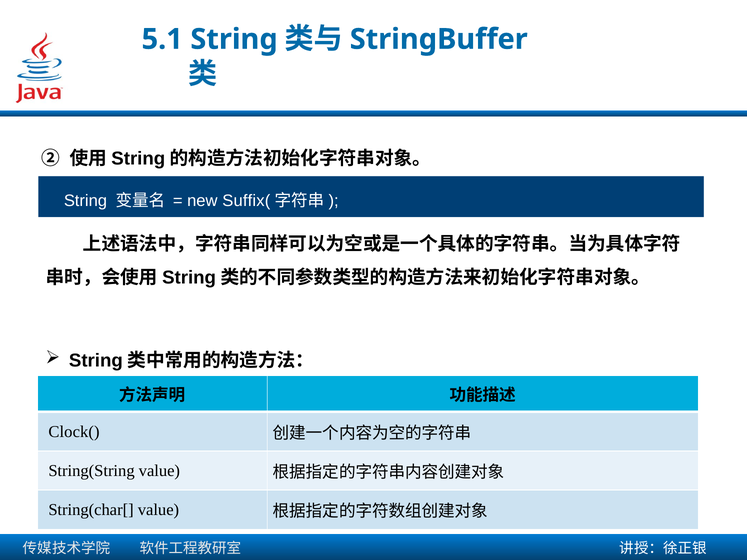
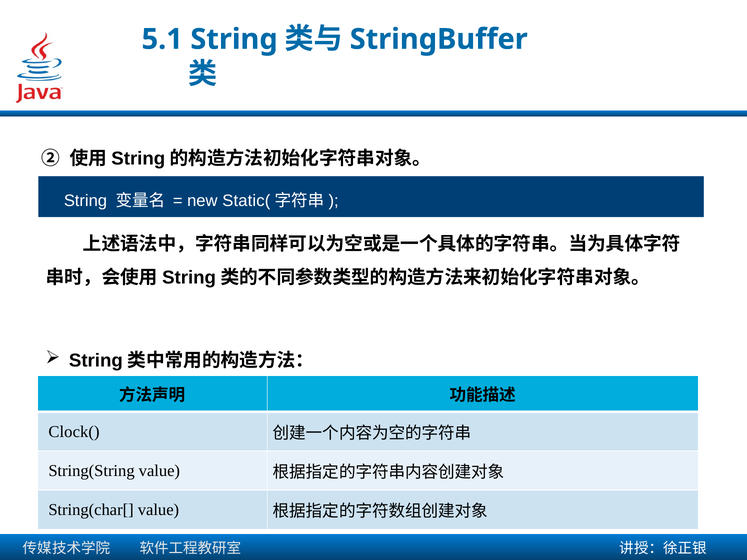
Suffix(: Suffix( -> Static(
